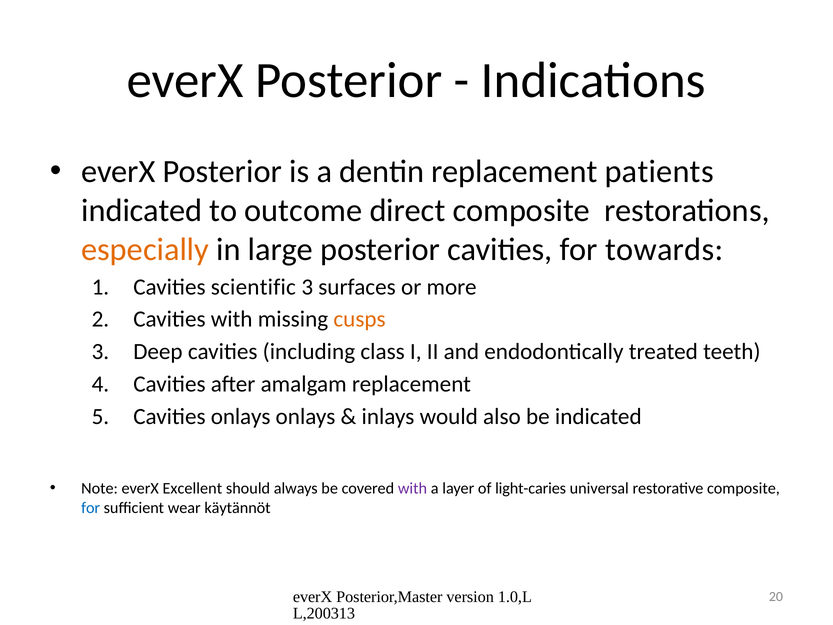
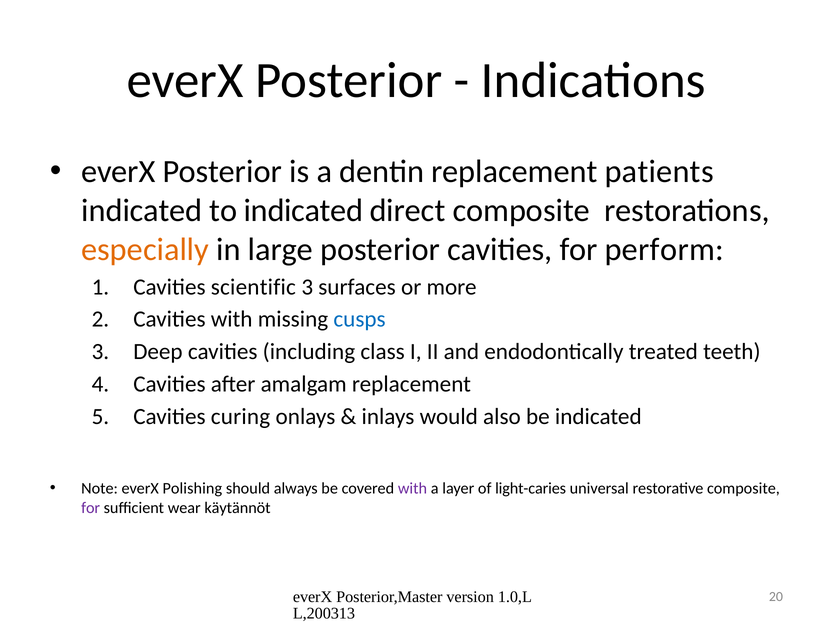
to outcome: outcome -> indicated
towards: towards -> perform
cusps colour: orange -> blue
Cavities onlays: onlays -> curing
Excellent: Excellent -> Polishing
for at (91, 508) colour: blue -> purple
